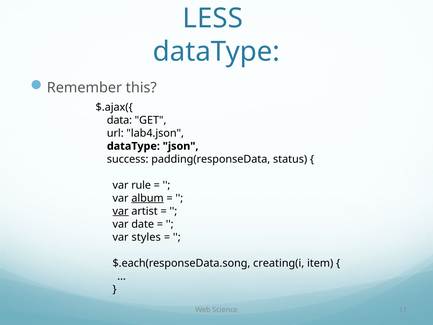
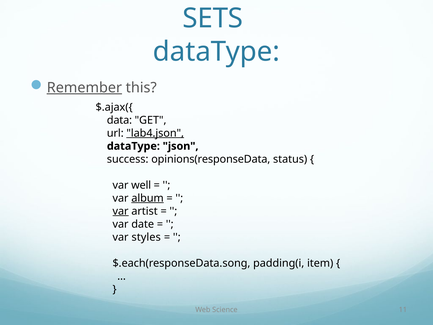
LESS: LESS -> SETS
Remember underline: none -> present
lab4.json underline: none -> present
padding(responseData: padding(responseData -> opinions(responseData
rule: rule -> well
creating(i: creating(i -> padding(i
